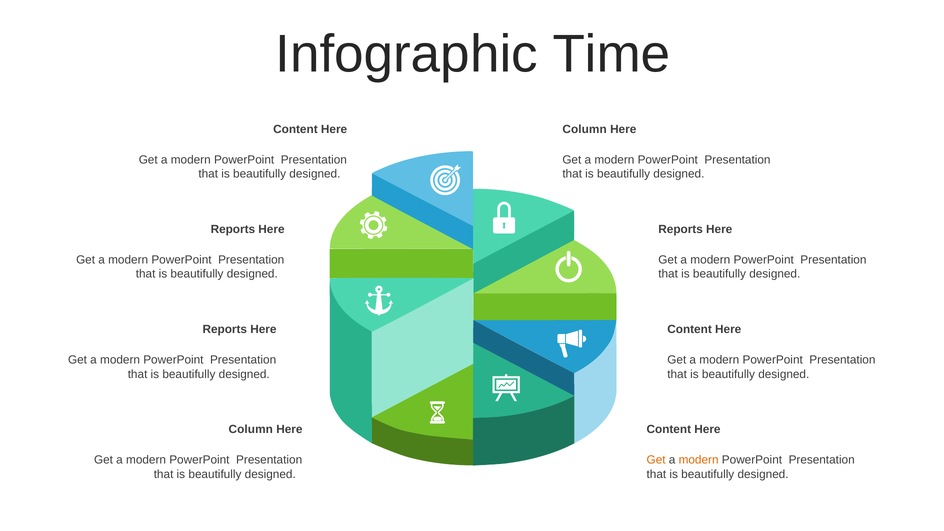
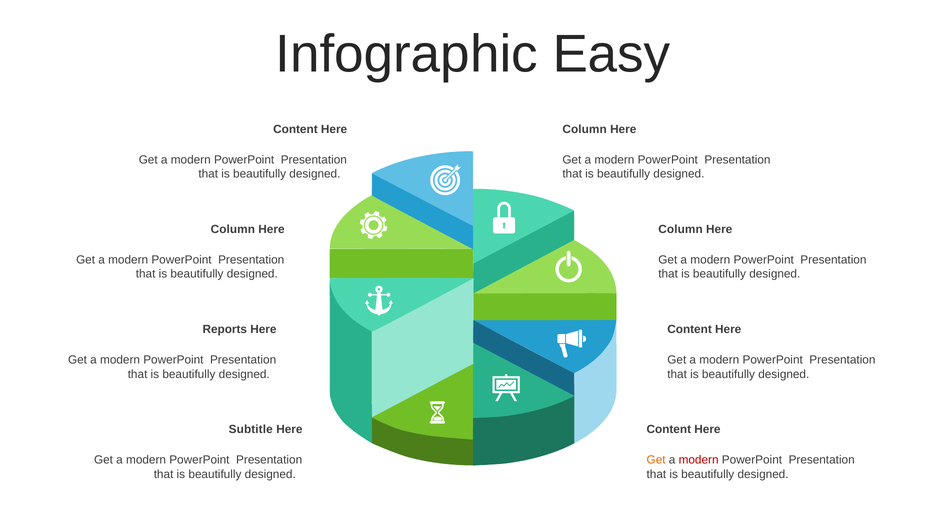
Time: Time -> Easy
Reports at (233, 229): Reports -> Column
Reports at (681, 229): Reports -> Column
Column at (251, 429): Column -> Subtitle
modern at (699, 460) colour: orange -> red
